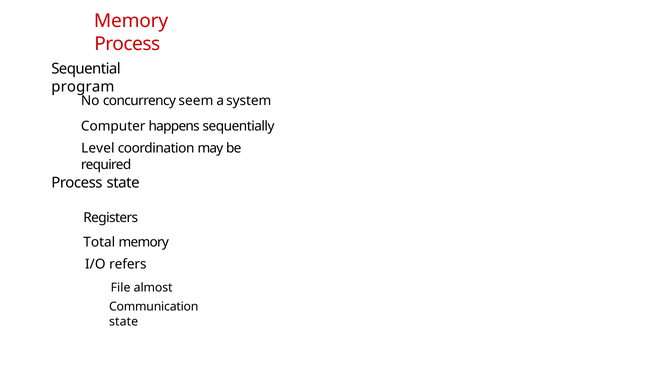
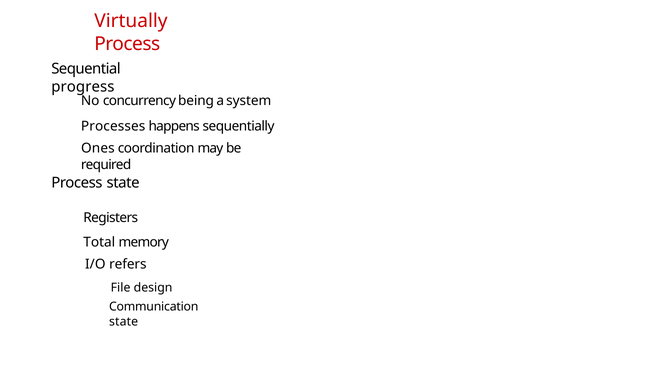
Memory at (131, 21): Memory -> Virtually
program: program -> progress
seem: seem -> being
Computer: Computer -> Processes
Level: Level -> Ones
almost: almost -> design
